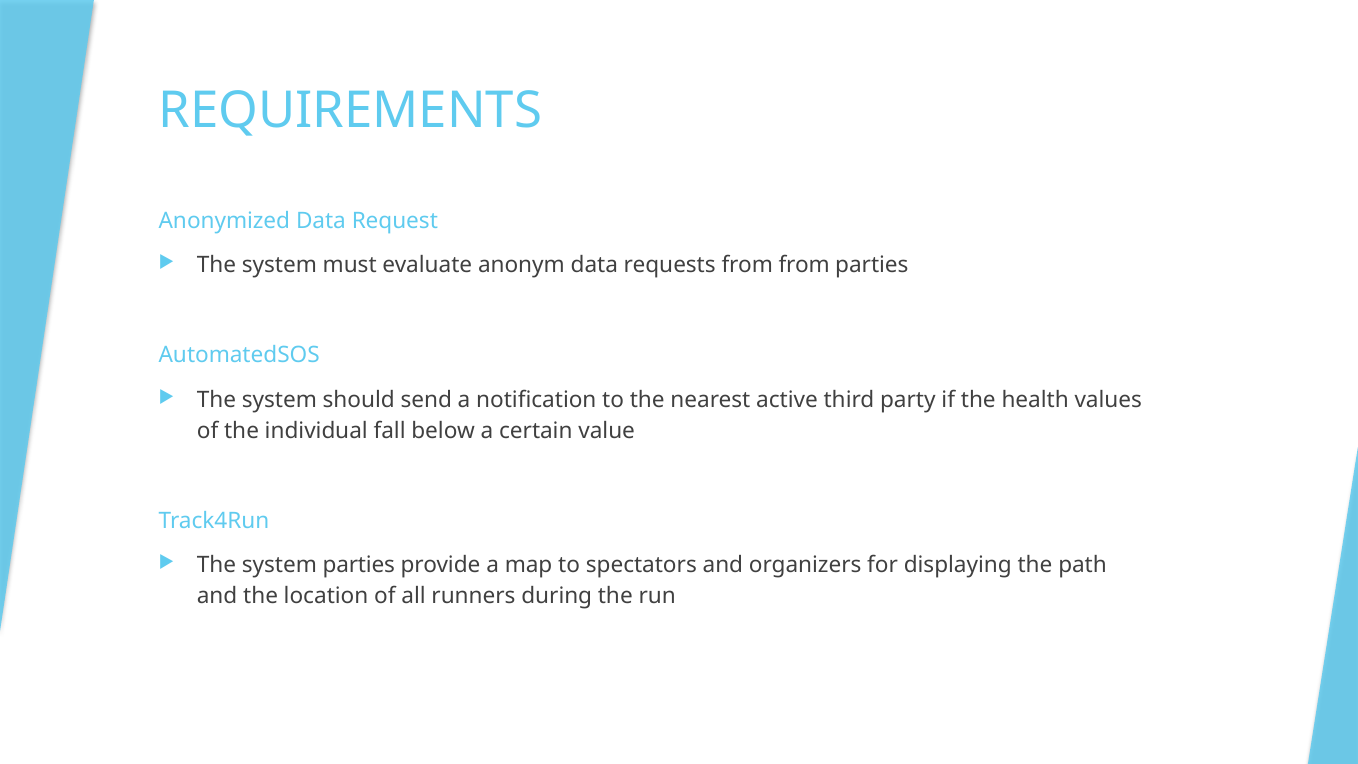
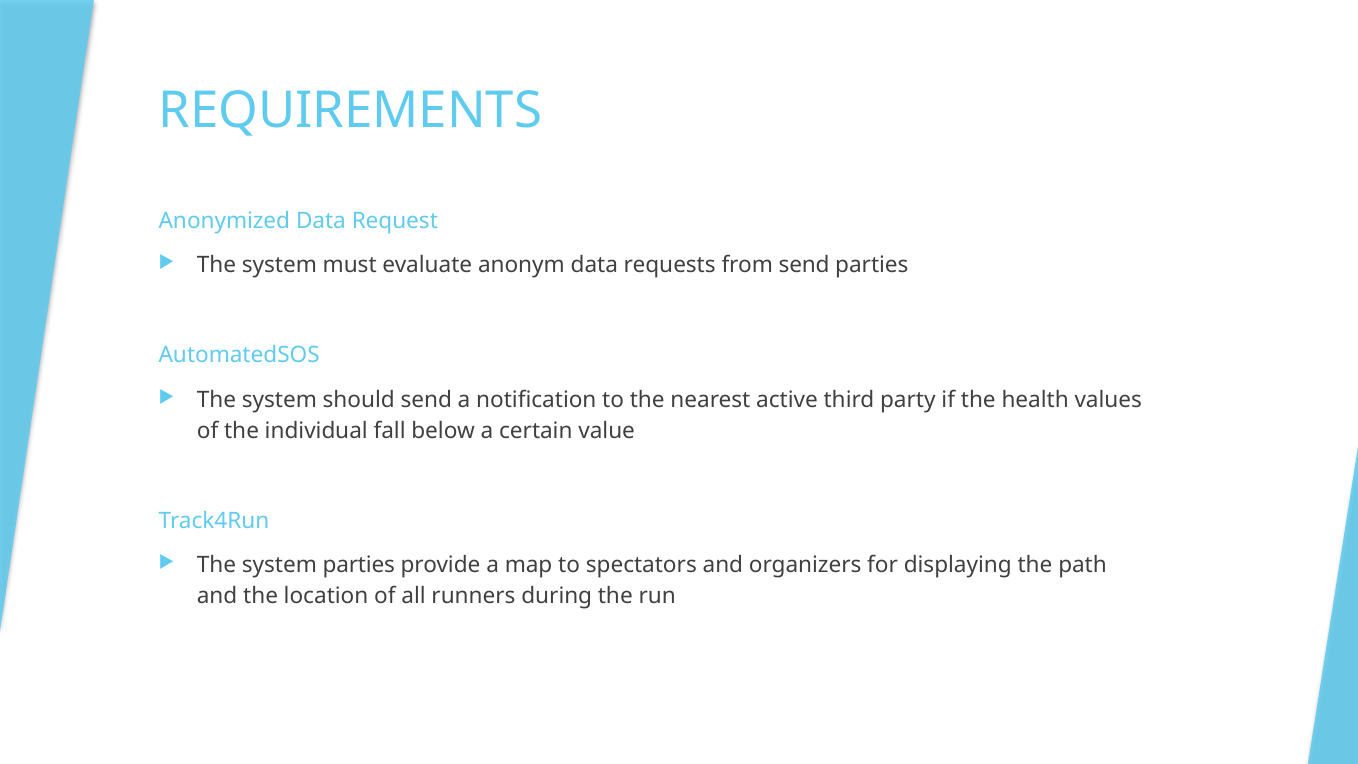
from from: from -> send
